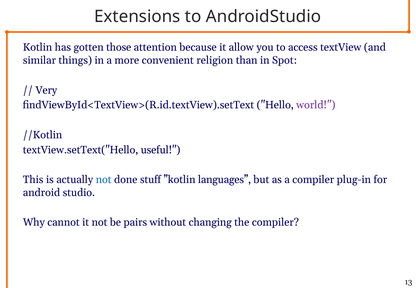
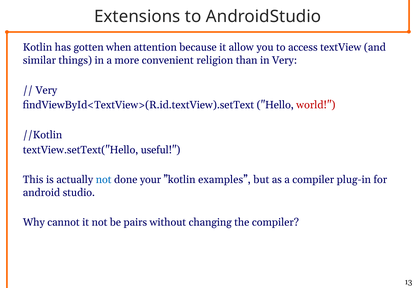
those: those -> when
in Spot: Spot -> Very
world colour: purple -> red
stuff: stuff -> your
languages: languages -> examples
